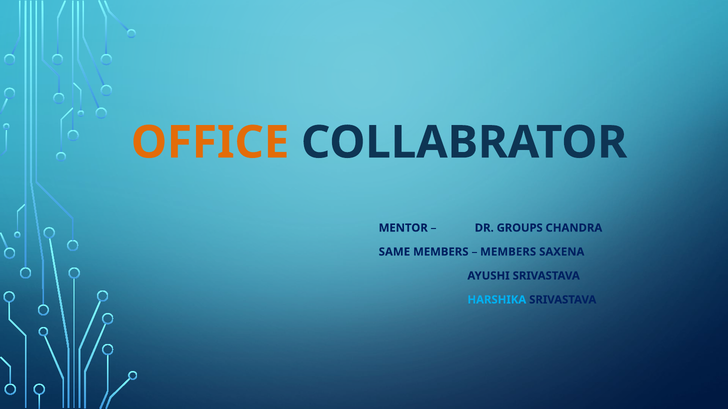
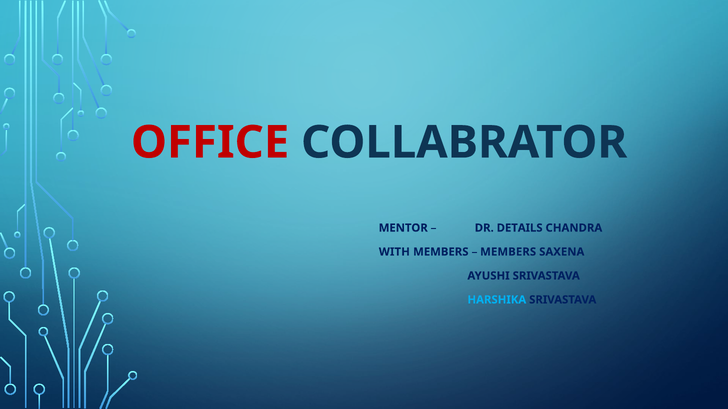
OFFICE colour: orange -> red
GROUPS: GROUPS -> DETAILS
SAME: SAME -> WITH
